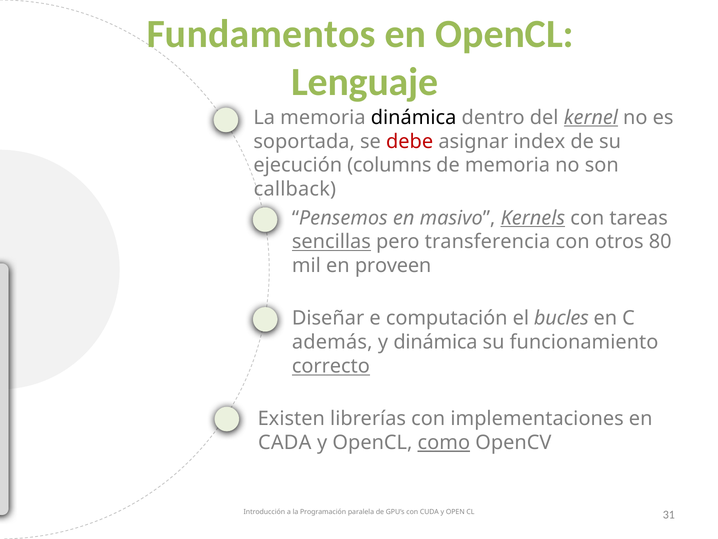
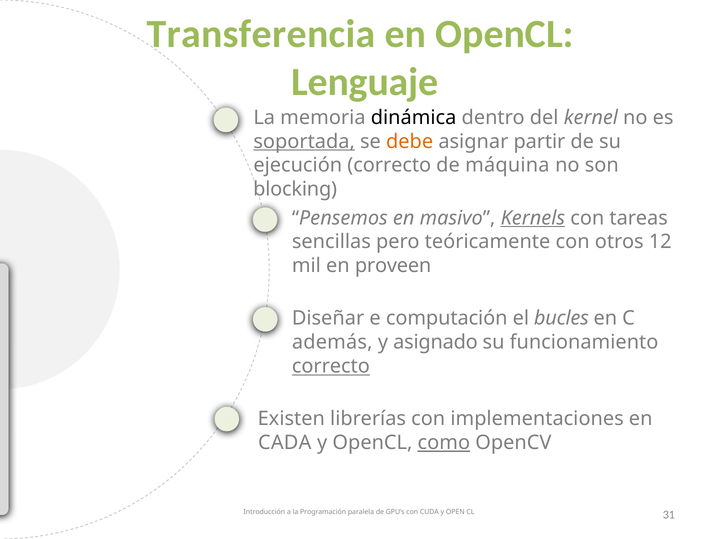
Fundamentos: Fundamentos -> Transferencia
kernel underline: present -> none
soportada underline: none -> present
debe colour: red -> orange
index: index -> partir
ejecución columns: columns -> correcto
de memoria: memoria -> máquina
callback: callback -> blocking
sencillas underline: present -> none
transferencia: transferencia -> teóricamente
80: 80 -> 12
y dinámica: dinámica -> asignado
